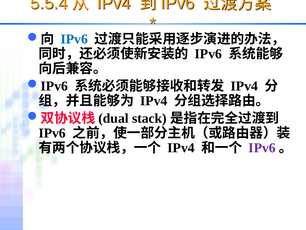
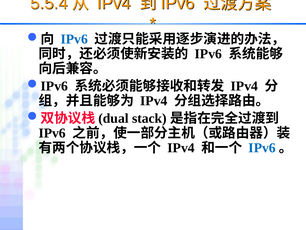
IPv6 at (262, 147) colour: purple -> blue
